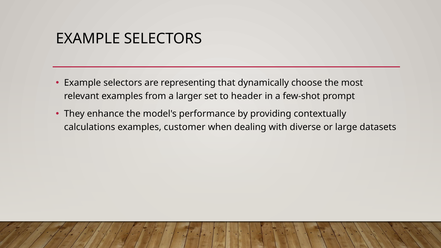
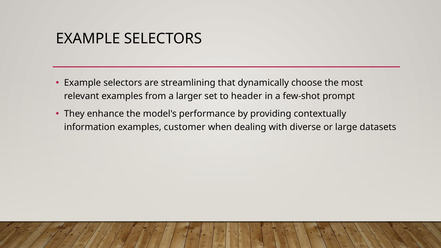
representing: representing -> streamlining
calculations: calculations -> information
